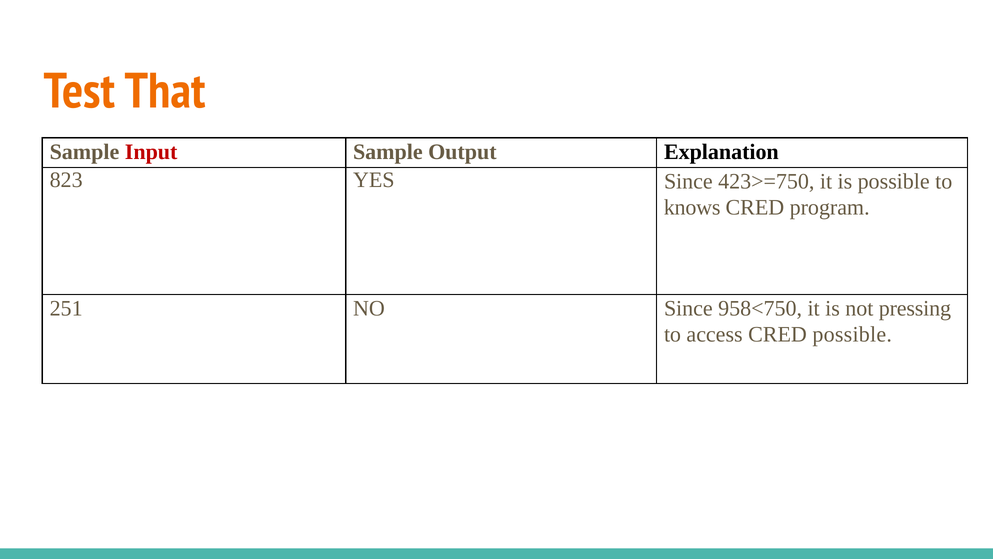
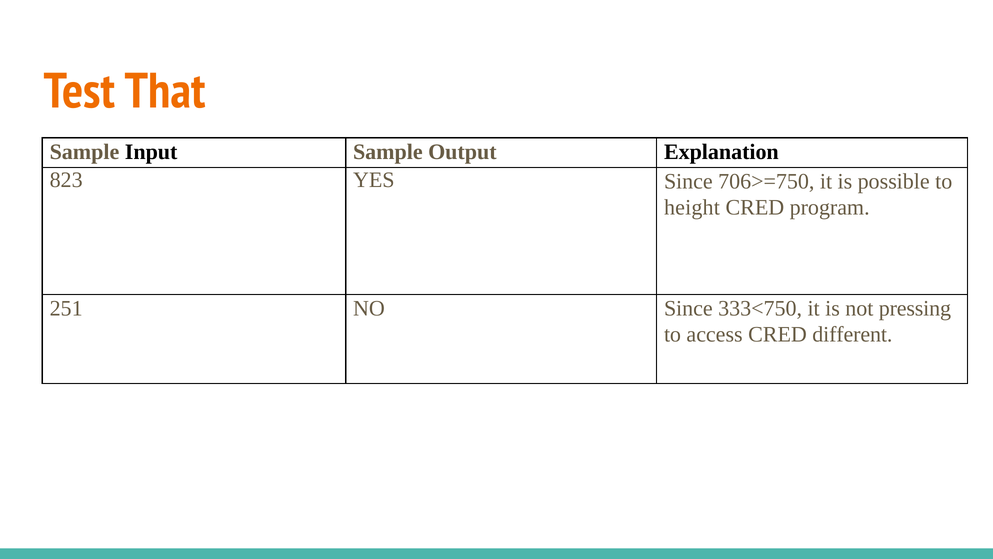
Input colour: red -> black
423>=750: 423>=750 -> 706>=750
knows: knows -> height
958<750: 958<750 -> 333<750
CRED possible: possible -> different
